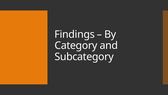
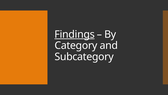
Findings underline: none -> present
